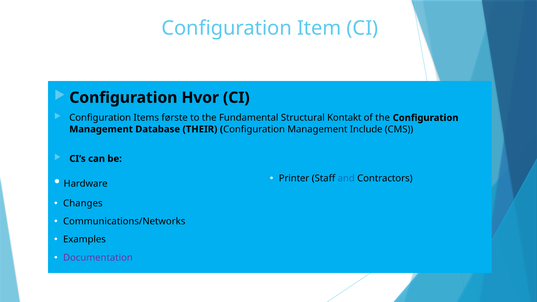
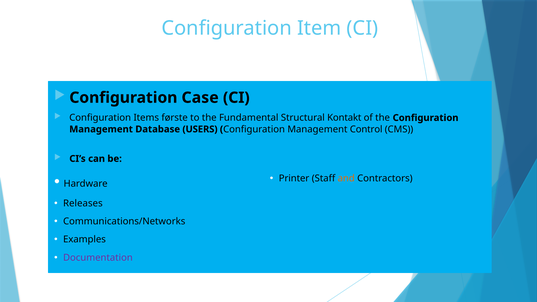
Hvor: Hvor -> Case
THEIR: THEIR -> USERS
Include: Include -> Control
and colour: blue -> orange
Changes: Changes -> Releases
